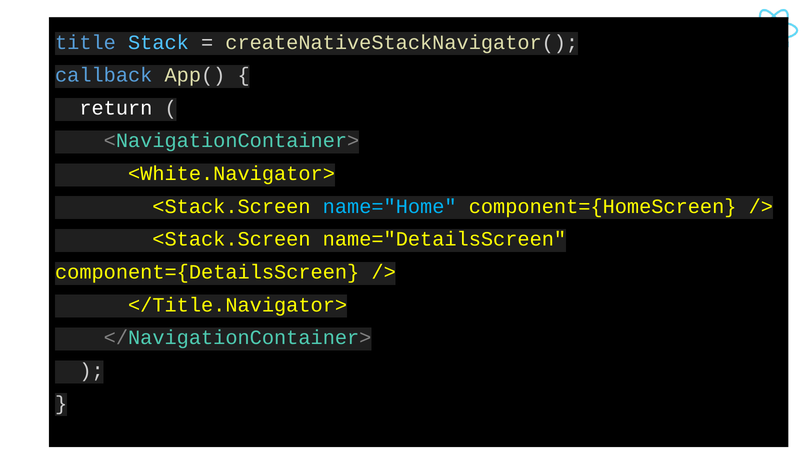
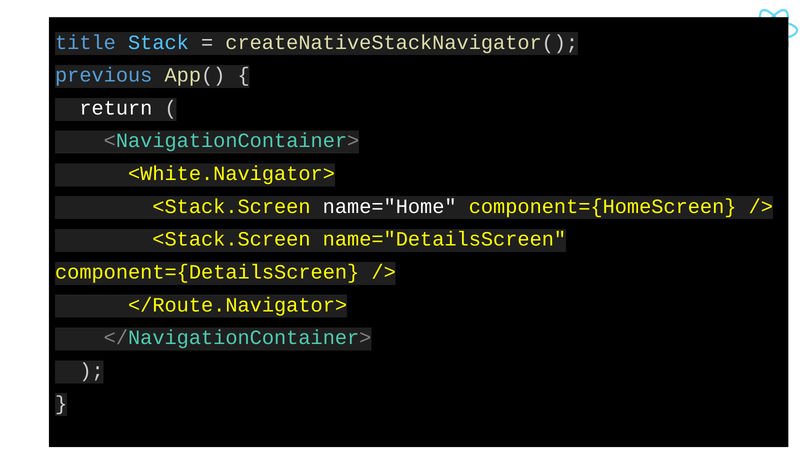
callback: callback -> previous
name="Home colour: light blue -> white
</Title.Navigator>: </Title.Navigator> -> </Route.Navigator>
